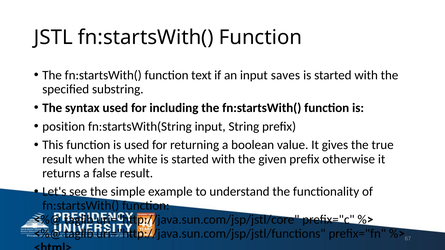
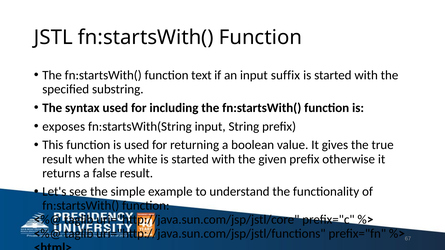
saves: saves -> suffix
position: position -> exposes
